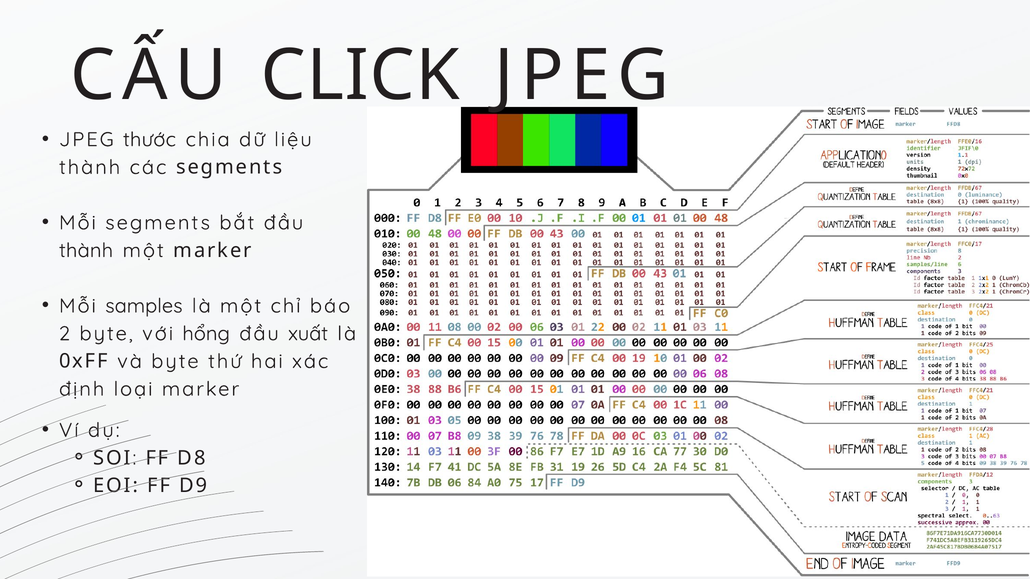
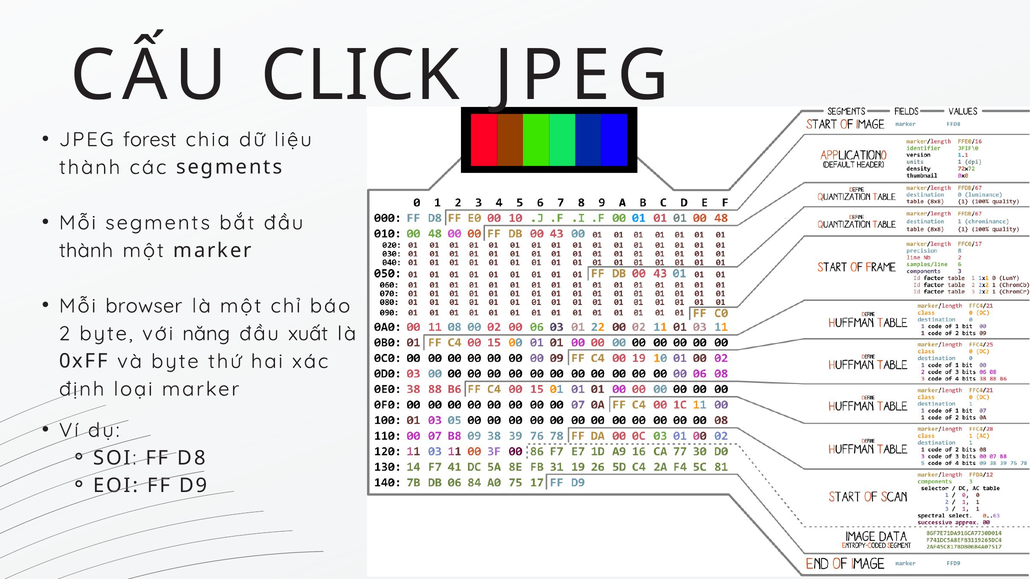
thước: thước -> forest
samples: samples -> browser
hổng: hổng -> năng
